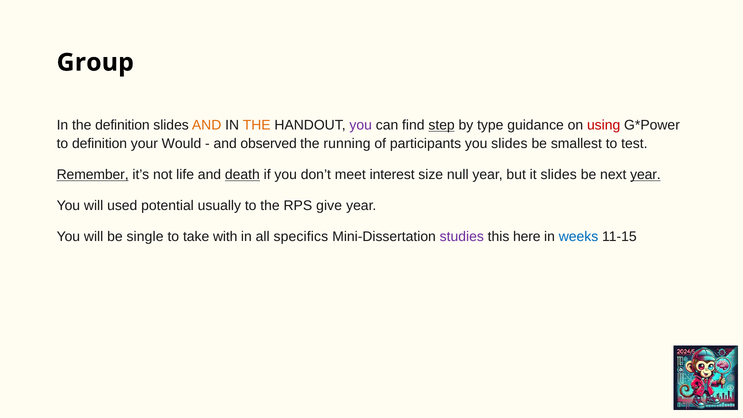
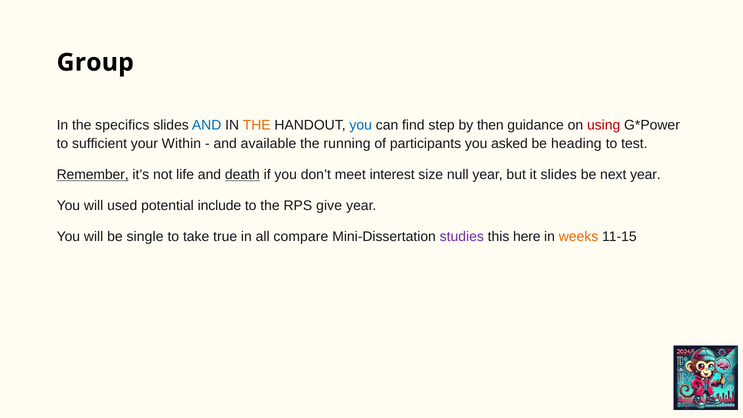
the definition: definition -> specifics
AND at (207, 125) colour: orange -> blue
you at (361, 125) colour: purple -> blue
step underline: present -> none
type: type -> then
to definition: definition -> sufficient
Would: Would -> Within
observed: observed -> available
you slides: slides -> asked
smallest: smallest -> heading
year at (645, 175) underline: present -> none
usually: usually -> include
with: with -> true
specifics: specifics -> compare
weeks colour: blue -> orange
